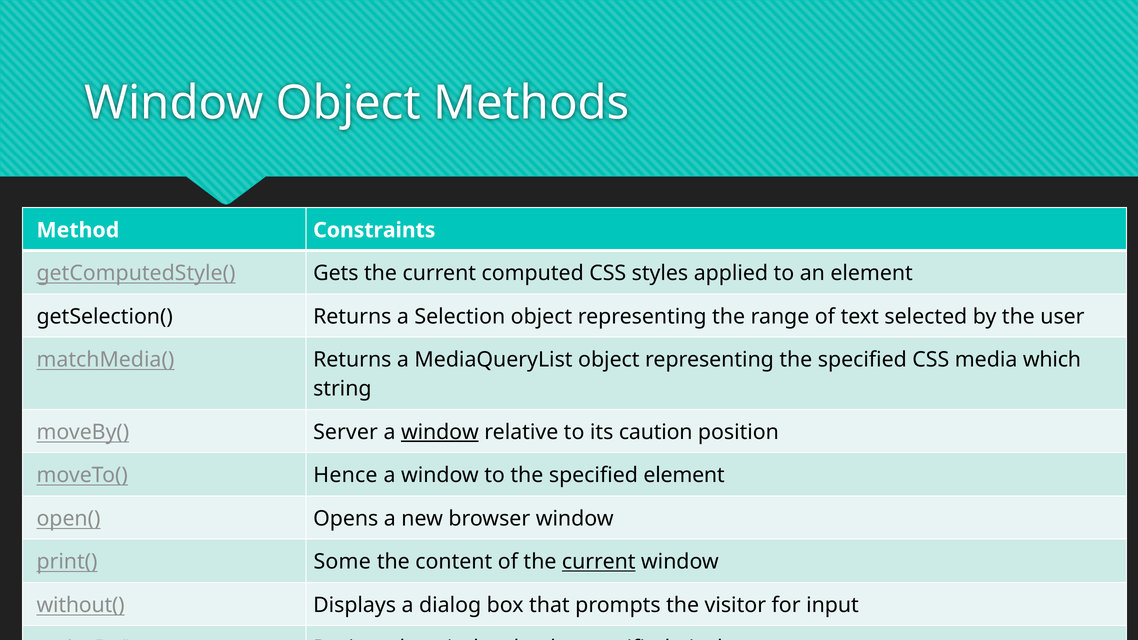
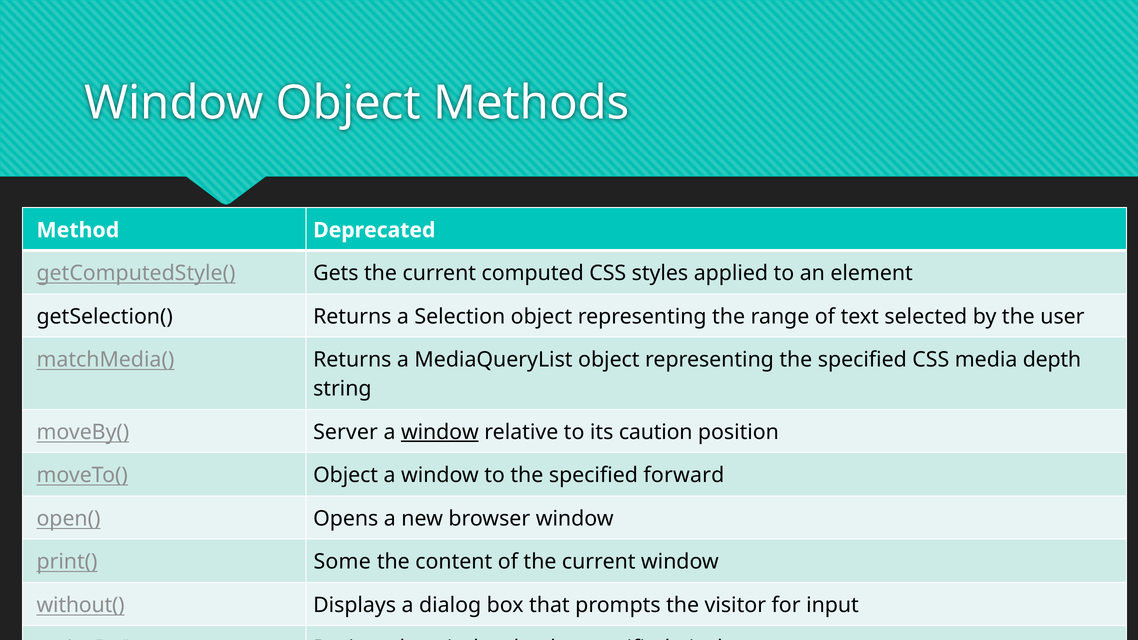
Constraints: Constraints -> Deprecated
which: which -> depth
moveTo( Hence: Hence -> Object
specified element: element -> forward
current at (599, 562) underline: present -> none
